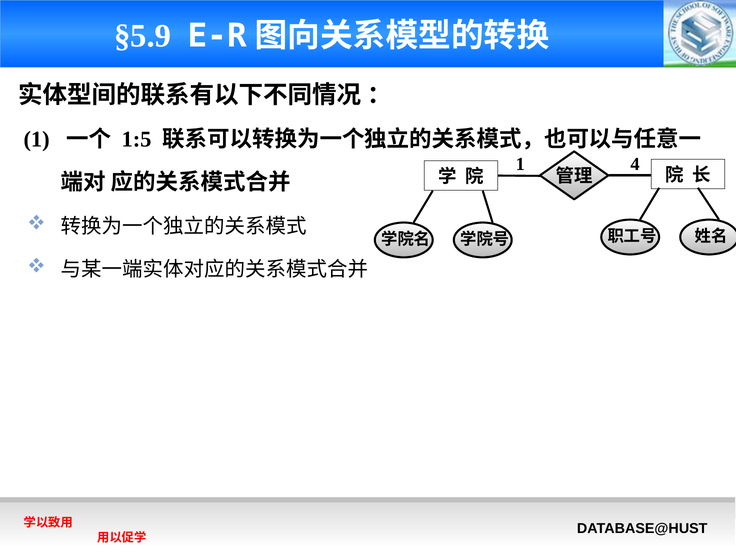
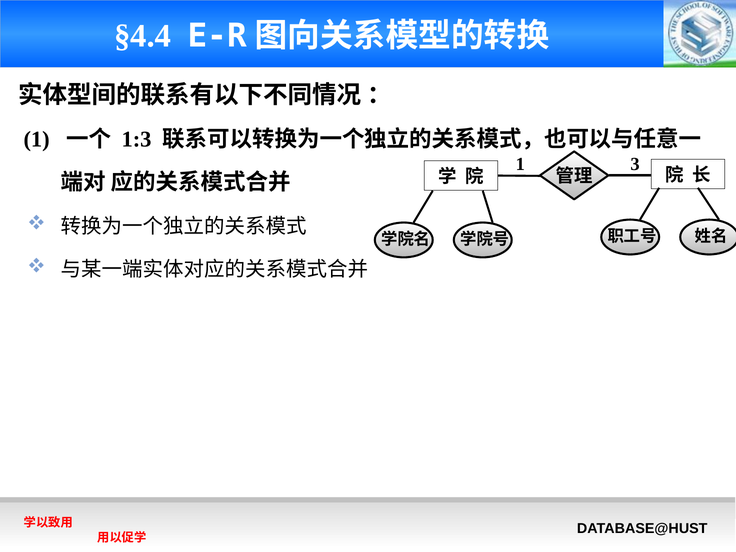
§5.9: §5.9 -> §4.4
1:5: 1:5 -> 1:3
4: 4 -> 3
